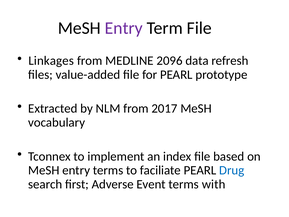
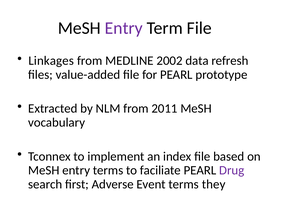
2096: 2096 -> 2002
2017: 2017 -> 2011
Drug colour: blue -> purple
with: with -> they
